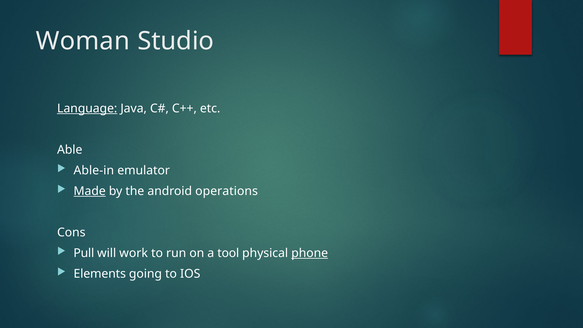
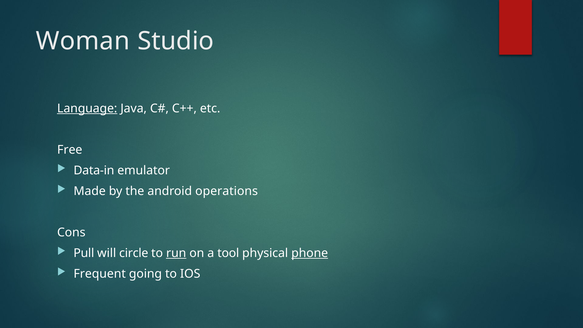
Able: Able -> Free
Able-in: Able-in -> Data-in
Made underline: present -> none
work: work -> circle
run underline: none -> present
Elements: Elements -> Frequent
